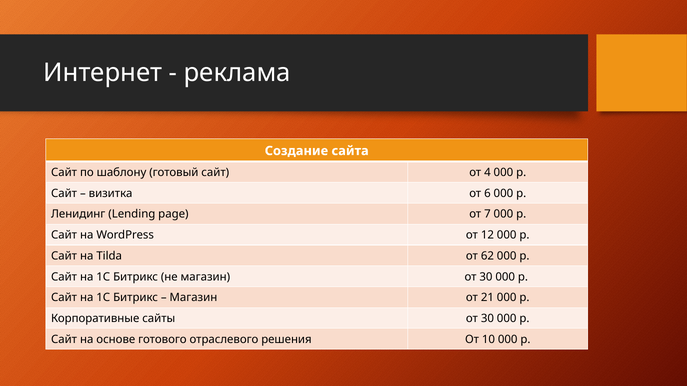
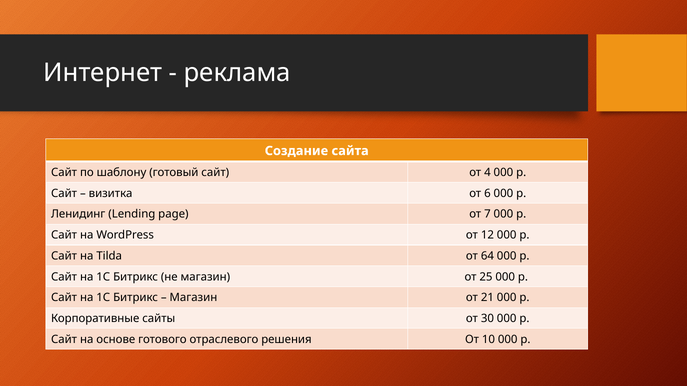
62: 62 -> 64
магазин от 30: 30 -> 25
